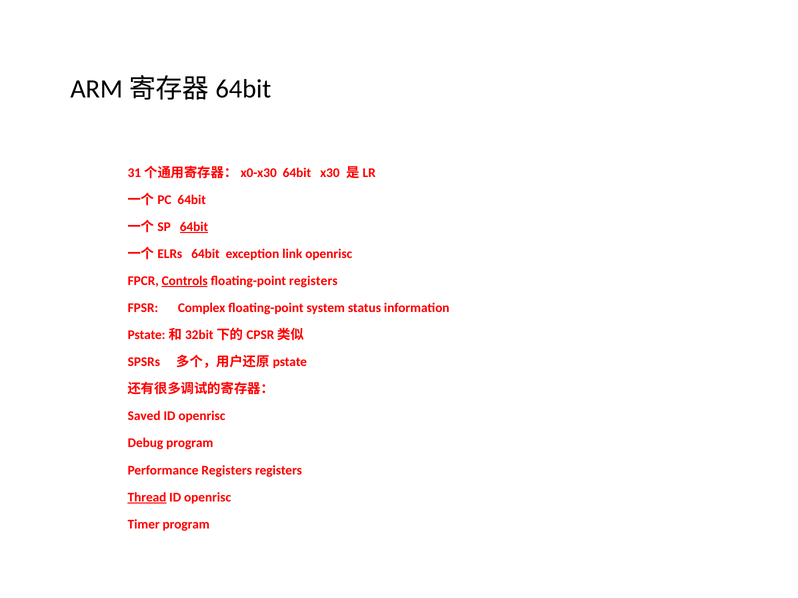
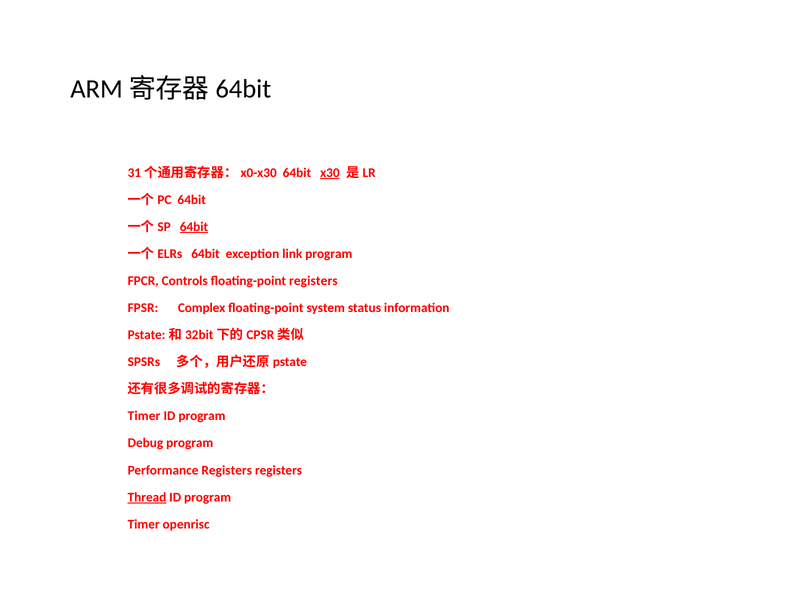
x30 underline: none -> present
link openrisc: openrisc -> program
Controls underline: present -> none
Saved at (144, 416): Saved -> Timer
openrisc at (202, 416): openrisc -> program
openrisc at (208, 498): openrisc -> program
Timer program: program -> openrisc
